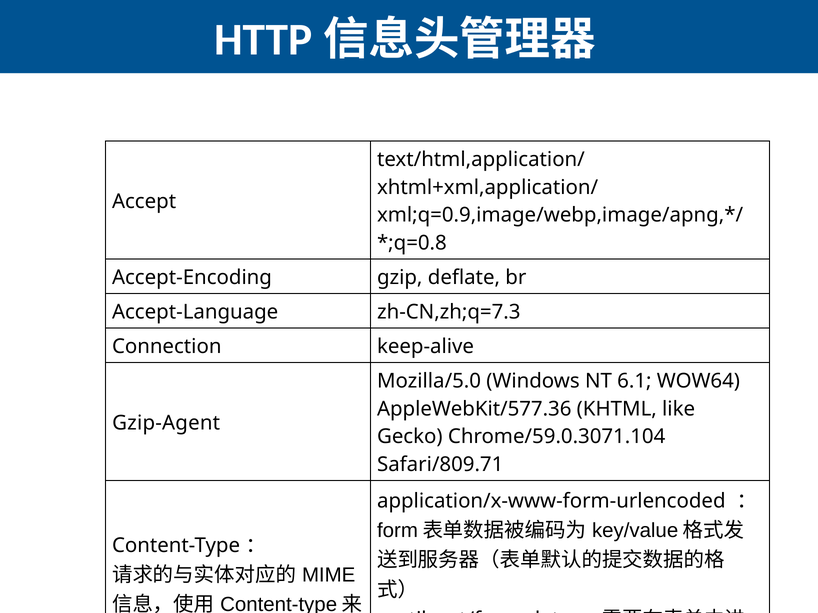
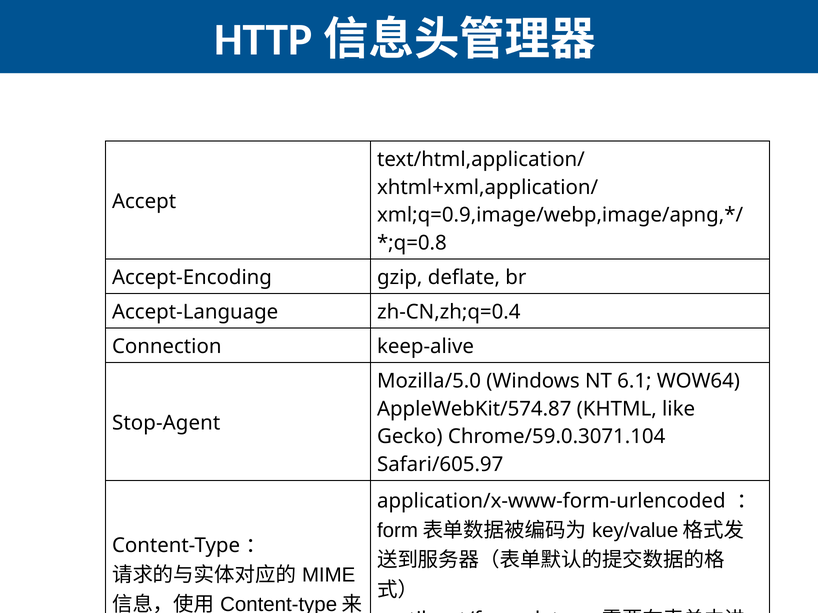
zh-CN,zh;q=7.3: zh-CN,zh;q=7.3 -> zh-CN,zh;q=0.4
AppleWebKit/577.36: AppleWebKit/577.36 -> AppleWebKit/574.87
Gzip-Agent: Gzip-Agent -> Stop-Agent
Safari/809.71: Safari/809.71 -> Safari/605.97
